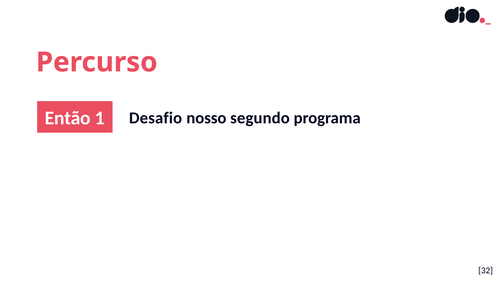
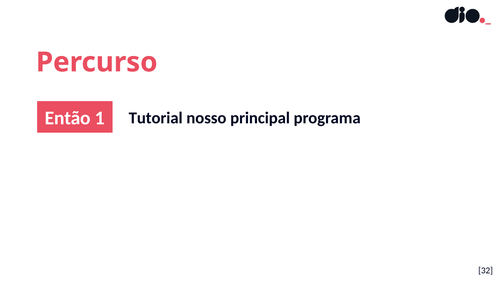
Desafio: Desafio -> Tutorial
segundo: segundo -> principal
